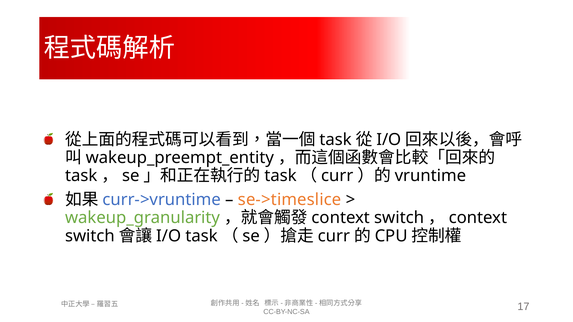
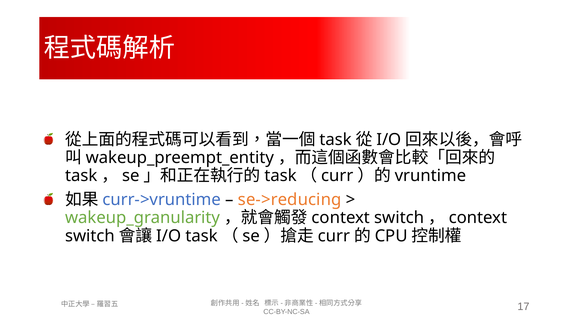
se->timeslice: se->timeslice -> se->reducing
